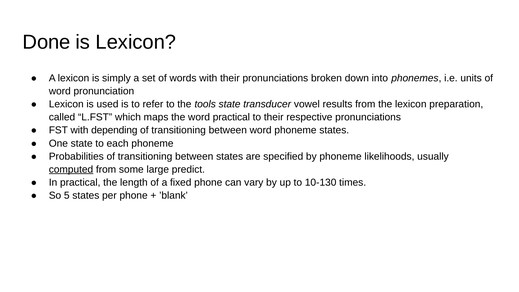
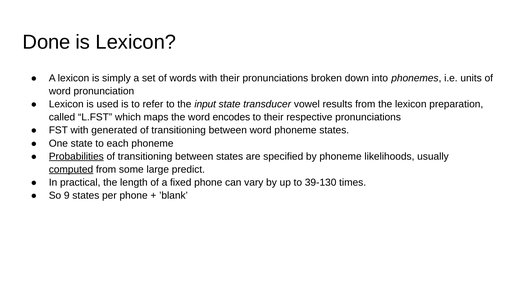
tools: tools -> input
word practical: practical -> encodes
depending: depending -> generated
Probabilities underline: none -> present
10-130: 10-130 -> 39-130
5: 5 -> 9
